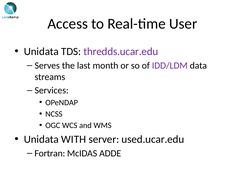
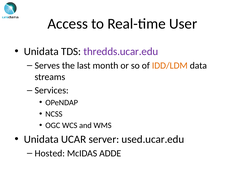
IDD/LDM colour: purple -> orange
WITH: WITH -> UCAR
Fortran: Fortran -> Hosted
